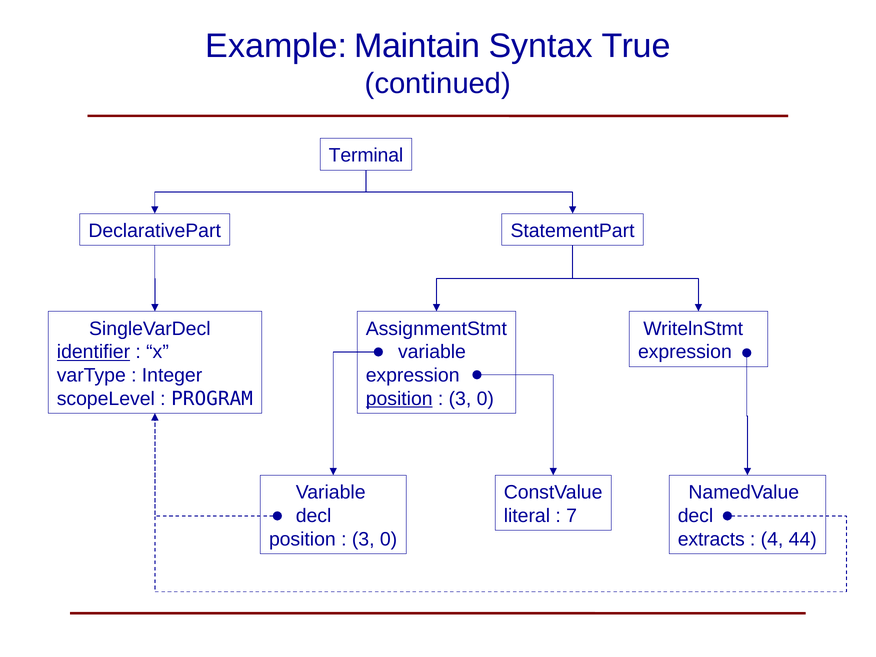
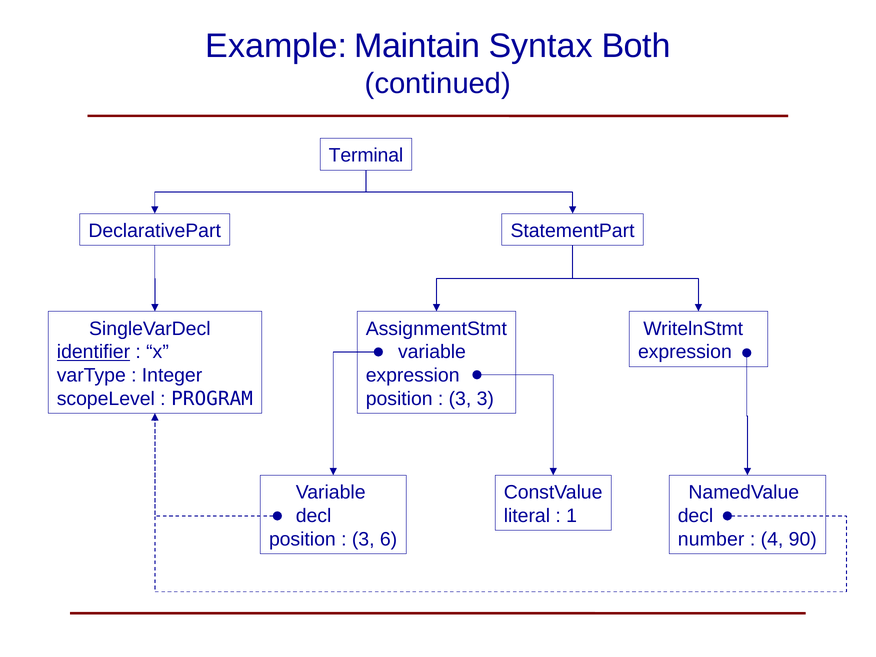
True: True -> Both
position at (399, 399) underline: present -> none
0 at (485, 399): 0 -> 3
7: 7 -> 1
0 at (389, 539): 0 -> 6
extracts: extracts -> number
44: 44 -> 90
